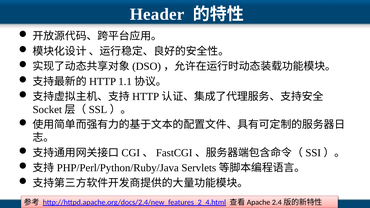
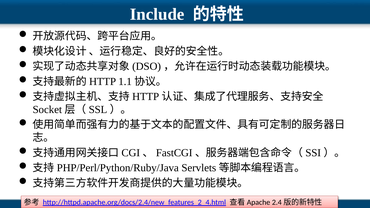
Header: Header -> Include
